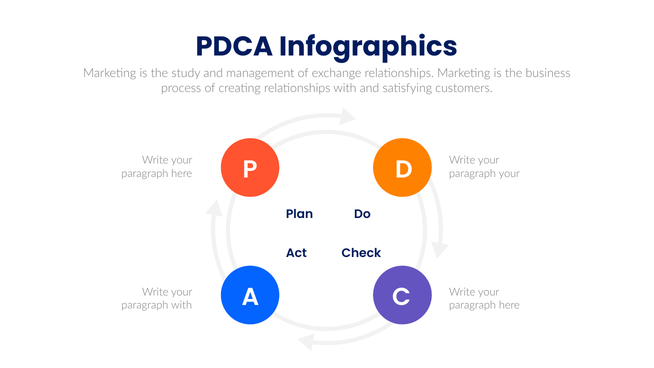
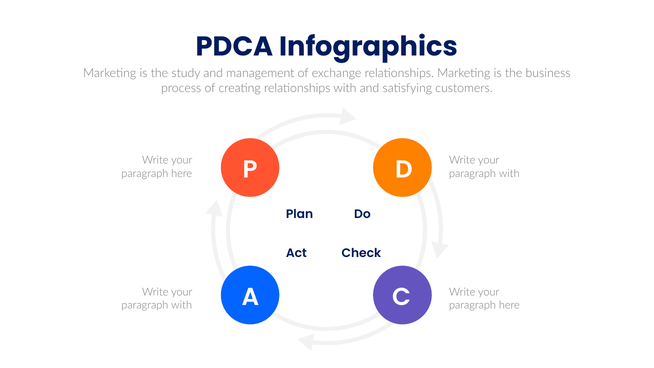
your at (509, 173): your -> with
